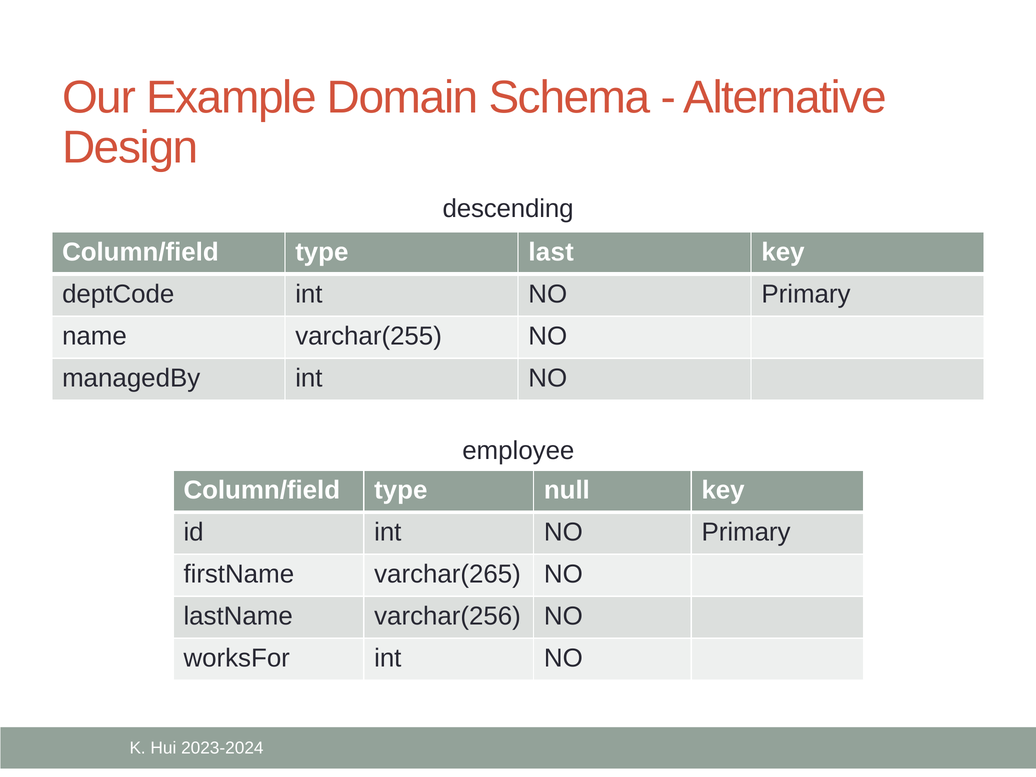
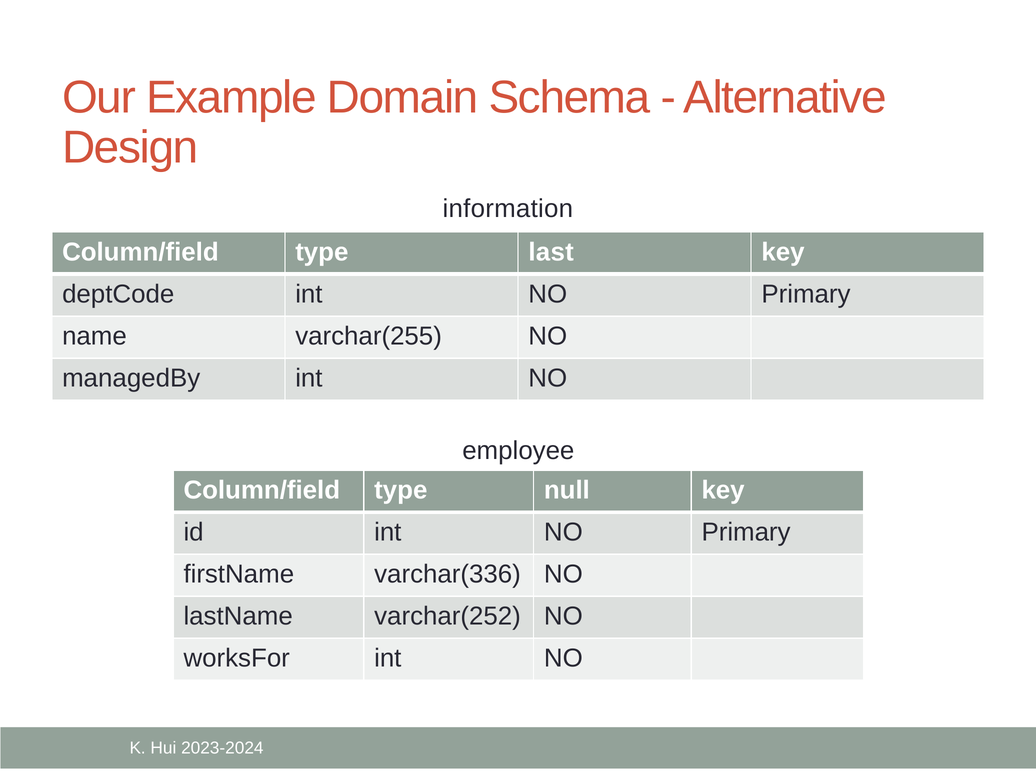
descending: descending -> information
varchar(265: varchar(265 -> varchar(336
varchar(256: varchar(256 -> varchar(252
